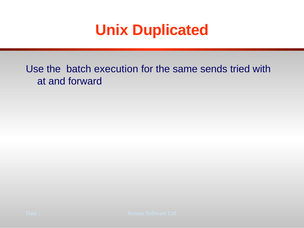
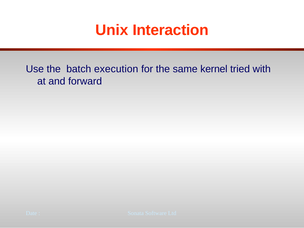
Duplicated: Duplicated -> Interaction
sends: sends -> kernel
